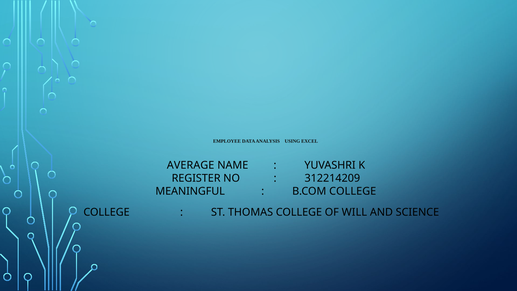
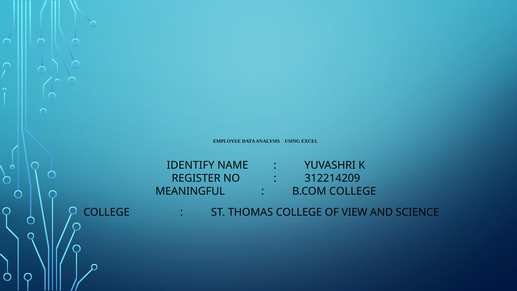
AVERAGE: AVERAGE -> IDENTIFY
WILL: WILL -> VIEW
